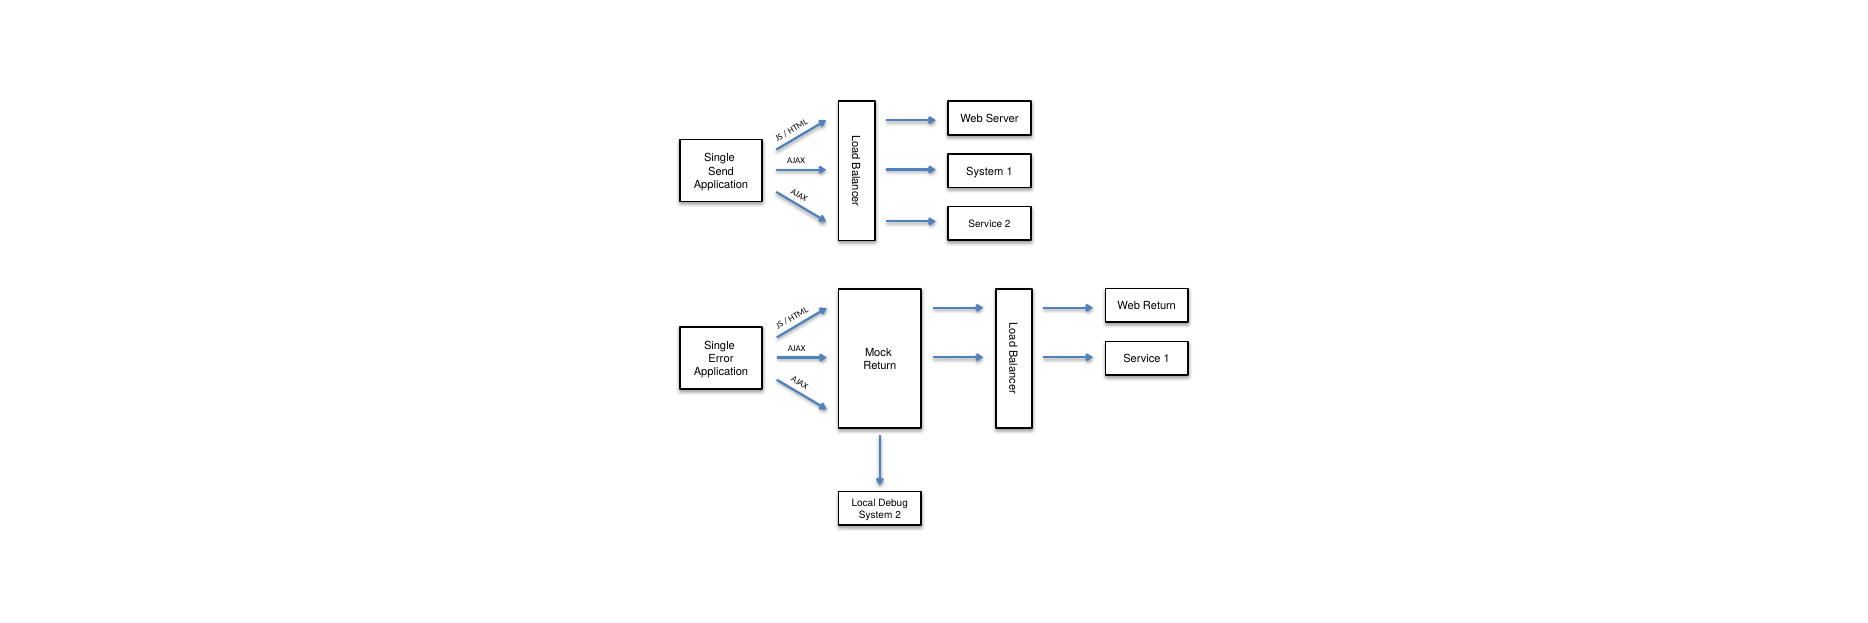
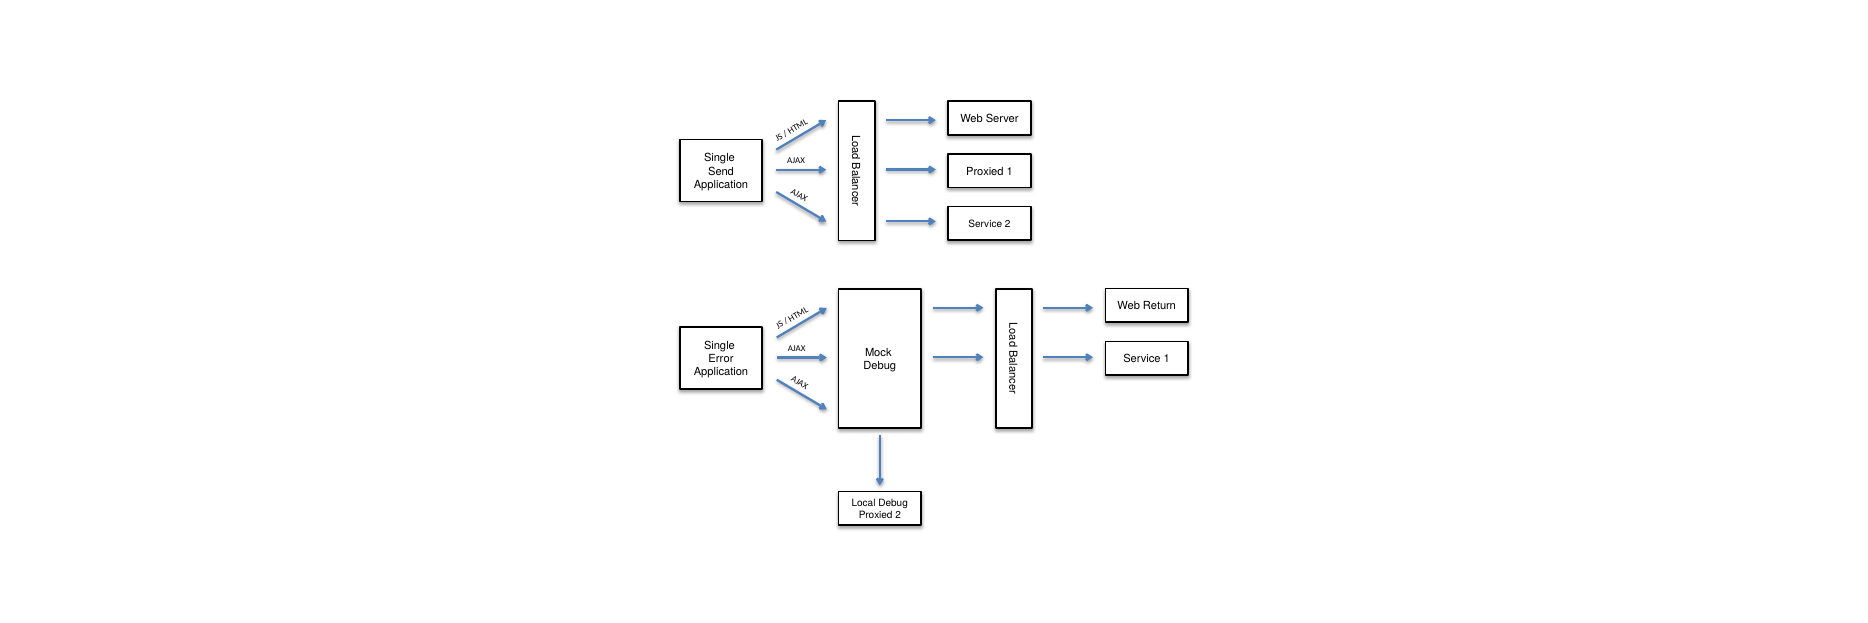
System at (985, 171): System -> Proxied
Return at (880, 366): Return -> Debug
System at (876, 515): System -> Proxied
